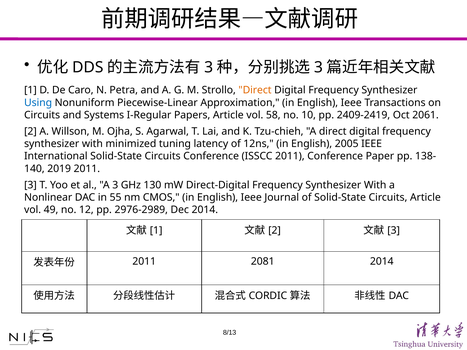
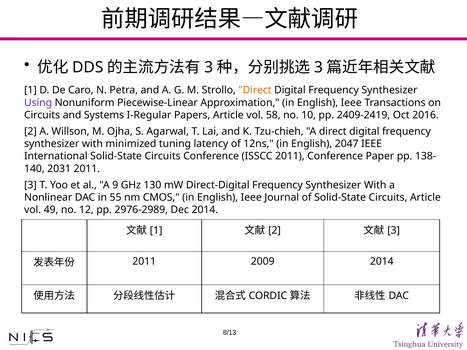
Using colour: blue -> purple
2061: 2061 -> 2016
2005: 2005 -> 2047
2019: 2019 -> 2031
A 3: 3 -> 9
2081: 2081 -> 2009
